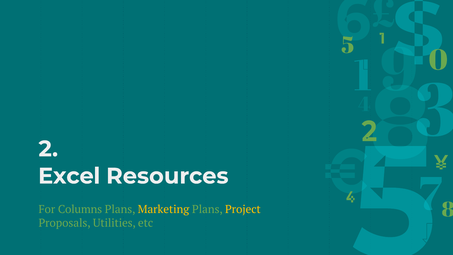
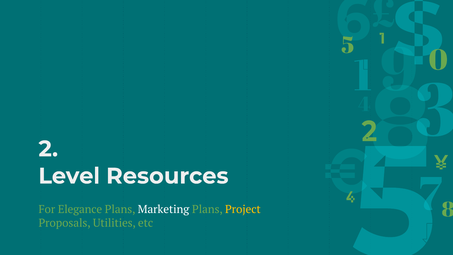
Excel: Excel -> Level
Columns: Columns -> Elegance
Marketing colour: yellow -> white
